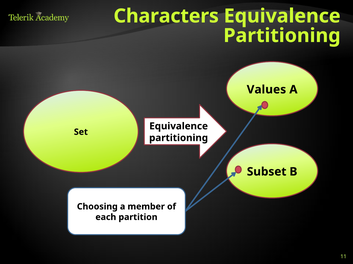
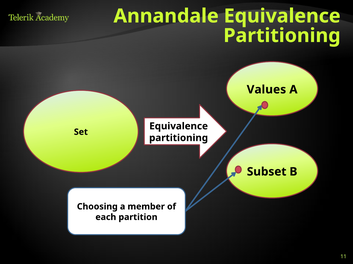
Characters: Characters -> Annandale
